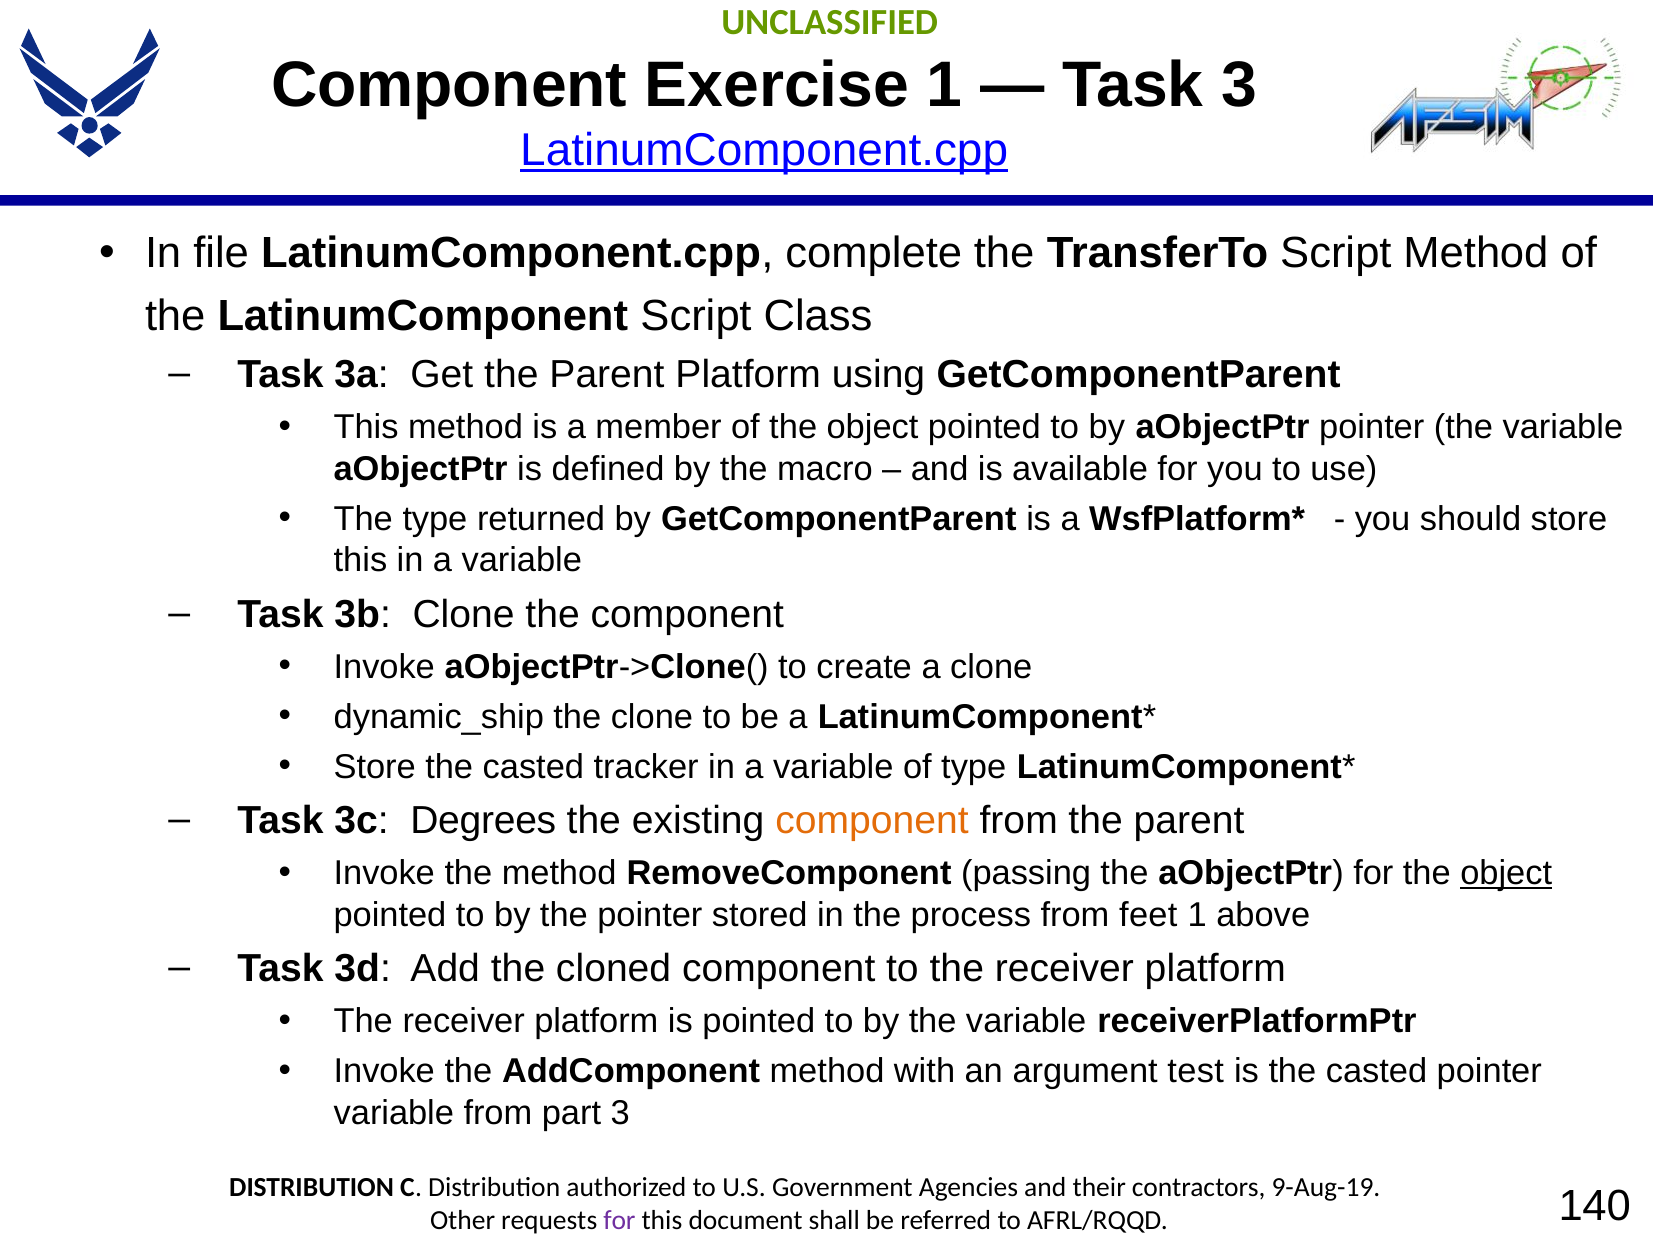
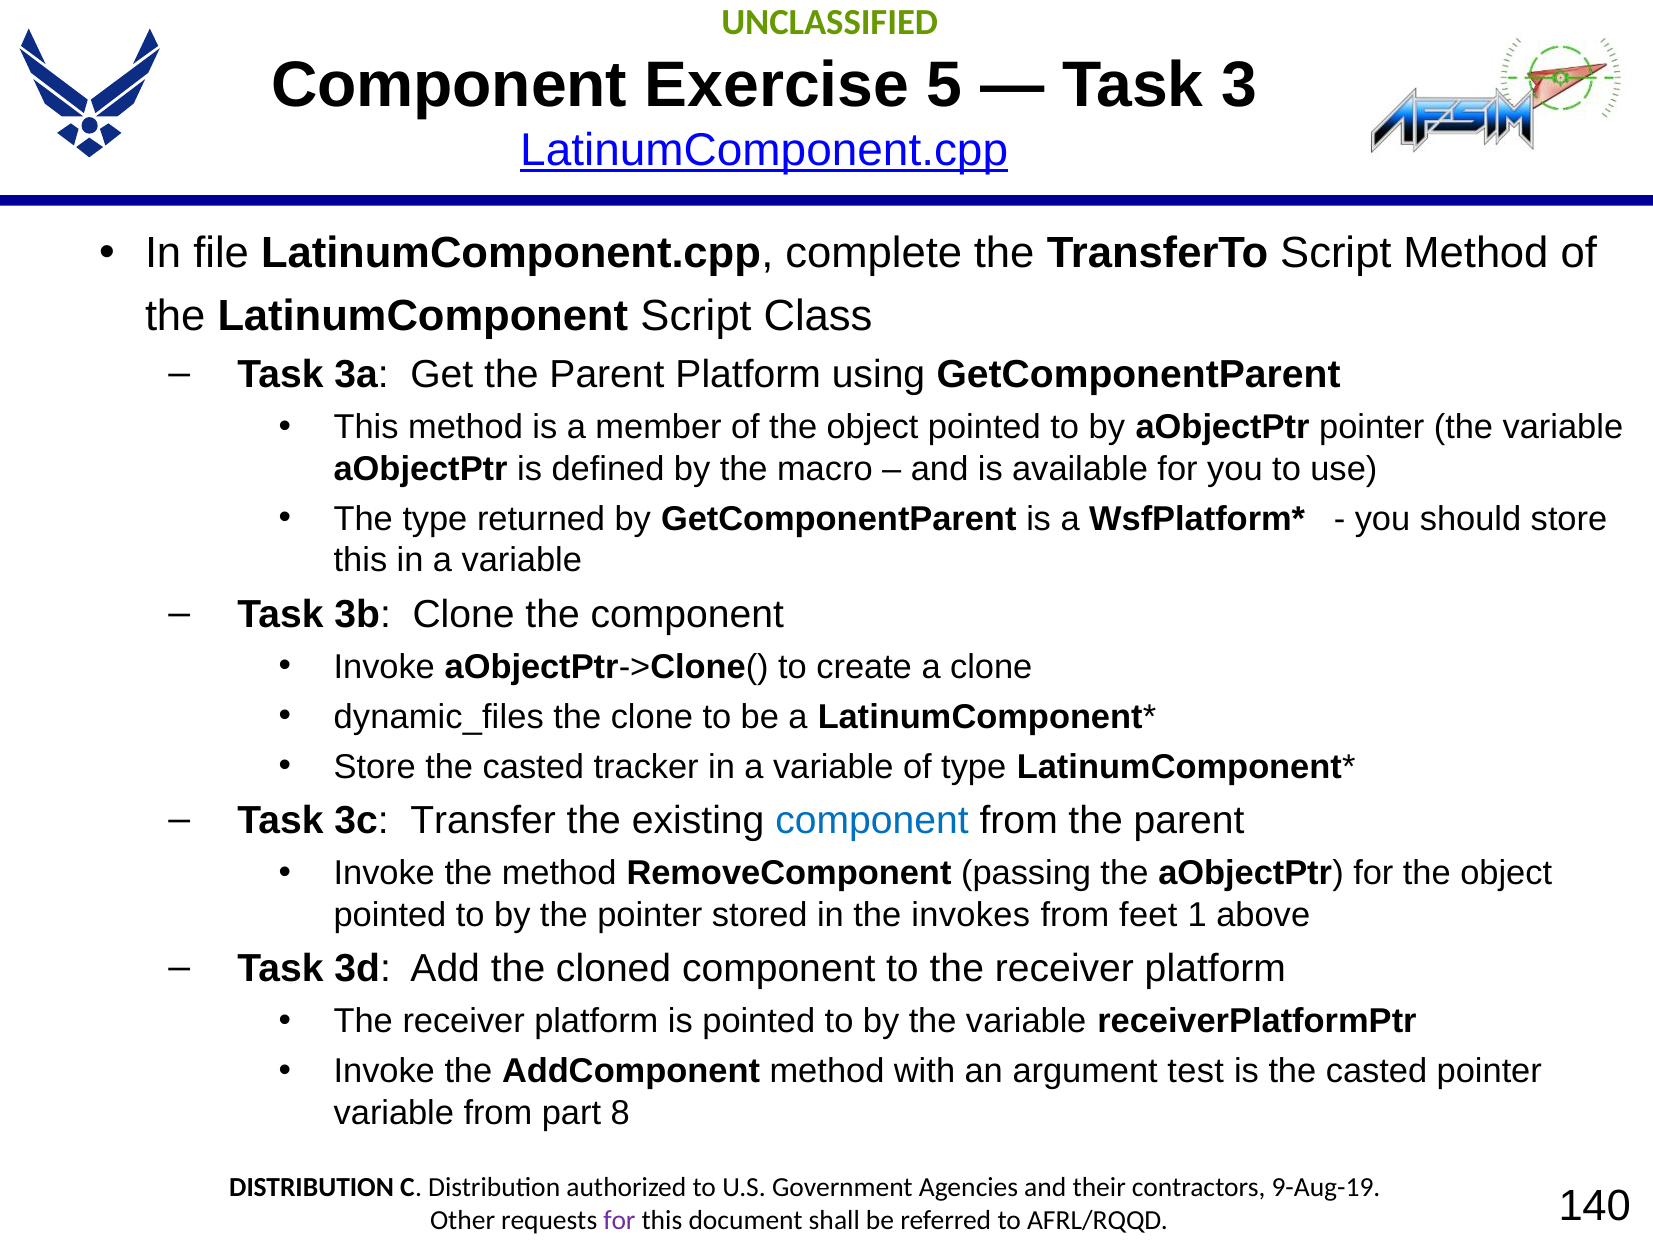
Exercise 1: 1 -> 5
dynamic_ship: dynamic_ship -> dynamic_files
Degrees: Degrees -> Transfer
component at (872, 821) colour: orange -> blue
object at (1506, 873) underline: present -> none
process: process -> invokes
part 3: 3 -> 8
